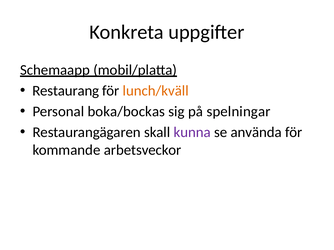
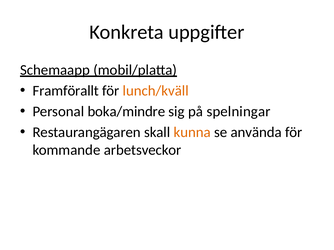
Restaurang: Restaurang -> Framförallt
boka/bockas: boka/bockas -> boka/mindre
kunna colour: purple -> orange
